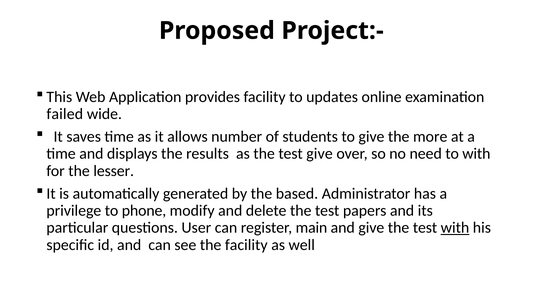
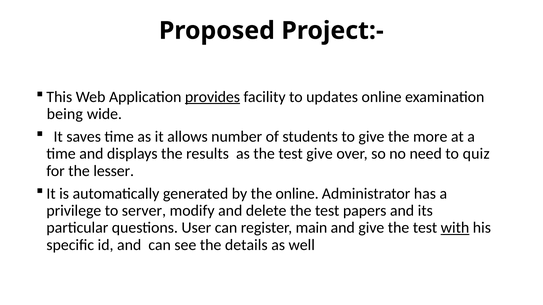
provides underline: none -> present
failed: failed -> being
to with: with -> quiz
the based: based -> online
phone: phone -> server
the facility: facility -> details
